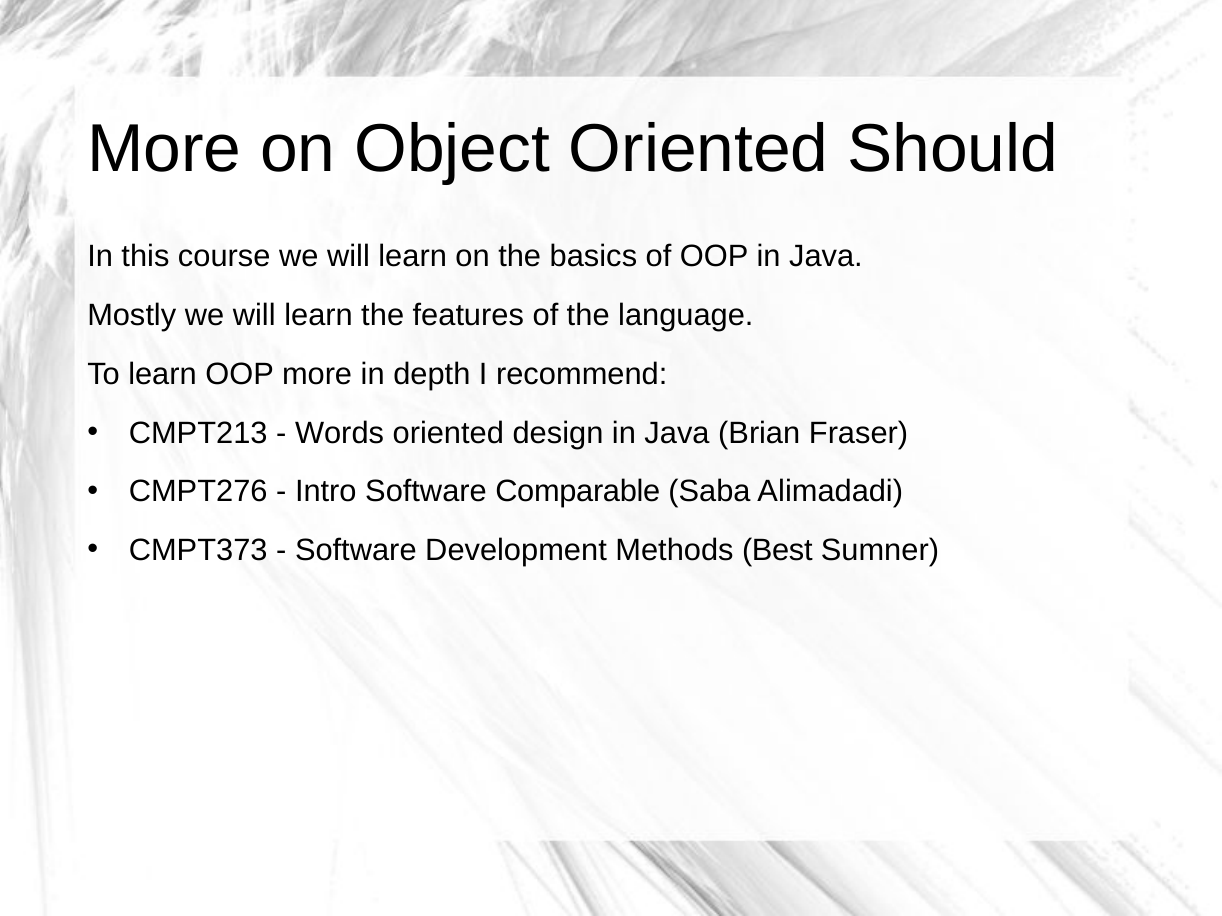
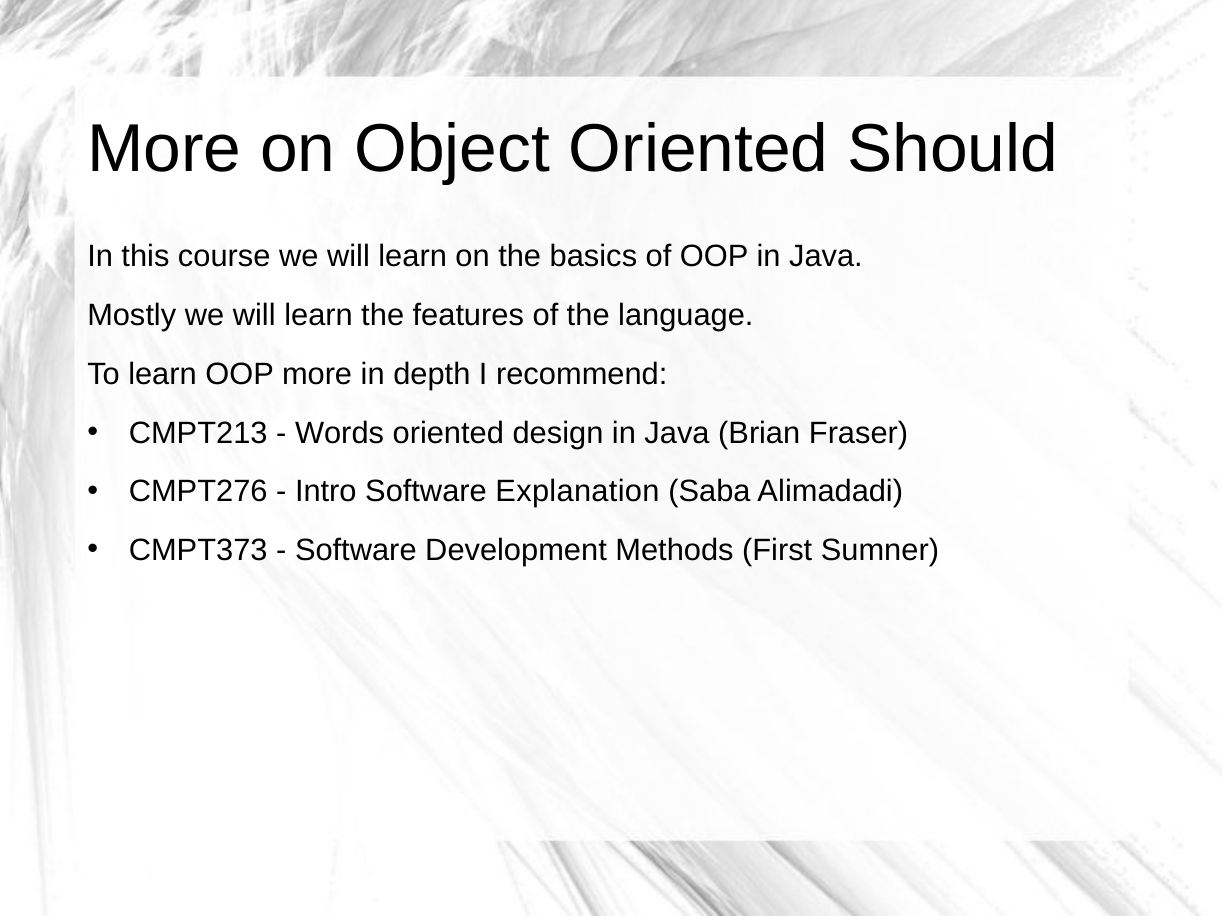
Comparable: Comparable -> Explanation
Best: Best -> First
